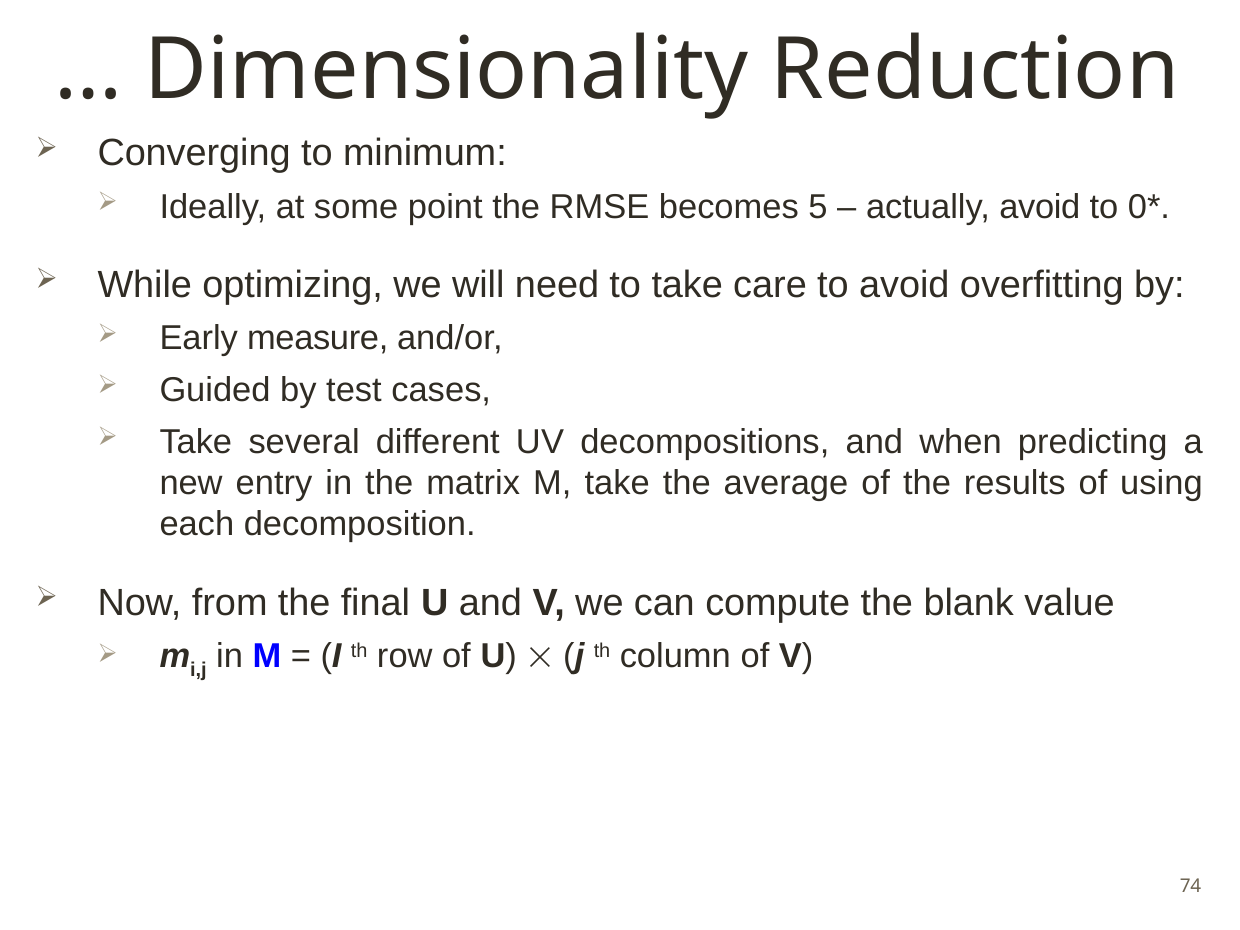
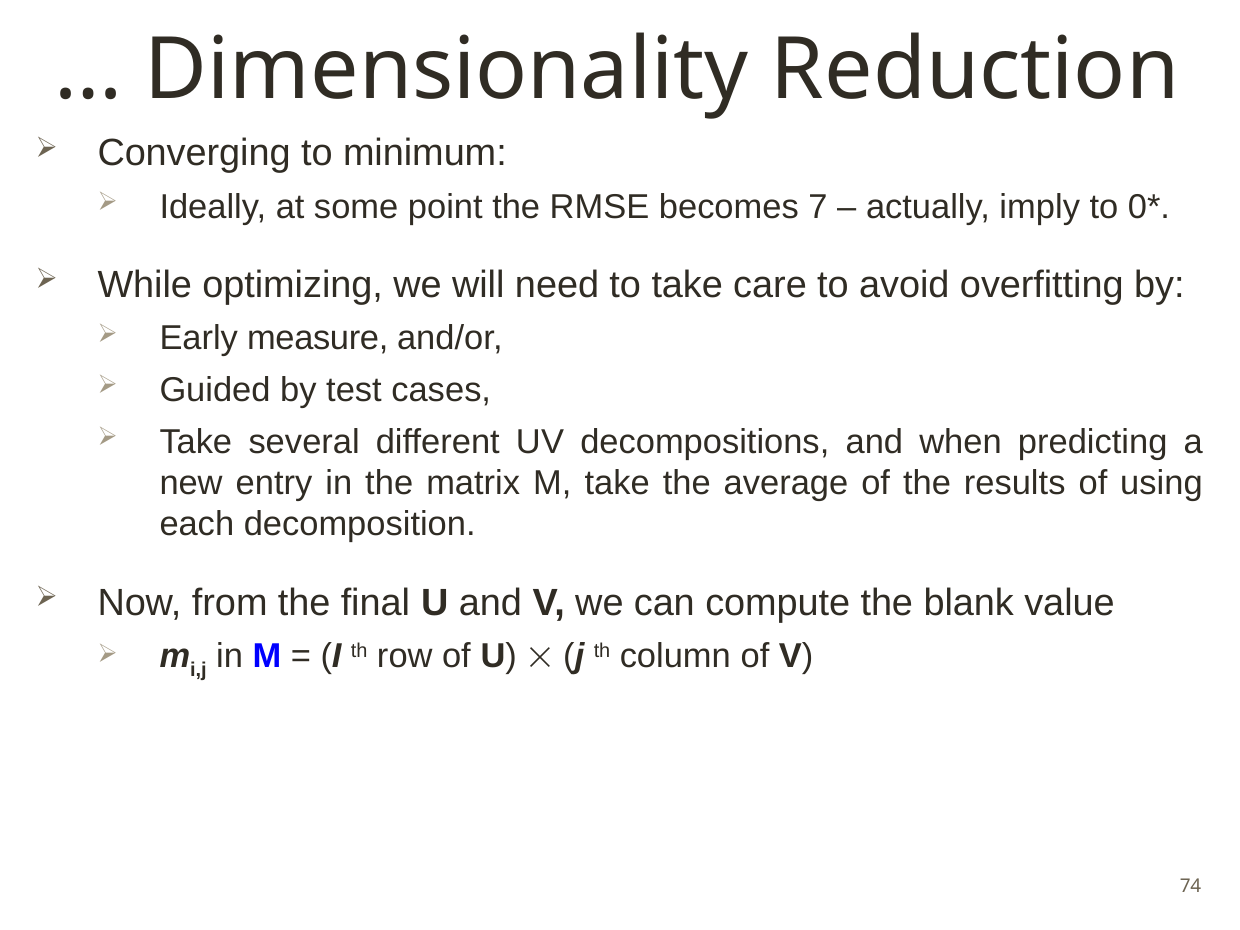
5: 5 -> 7
actually avoid: avoid -> imply
